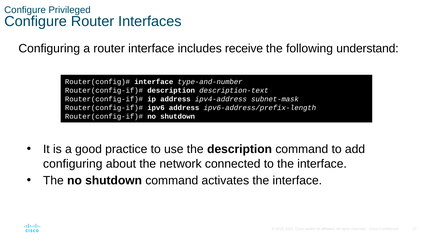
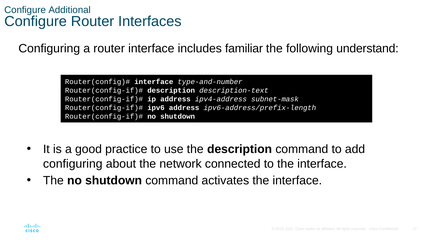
Privileged: Privileged -> Additional
receive: receive -> familiar
